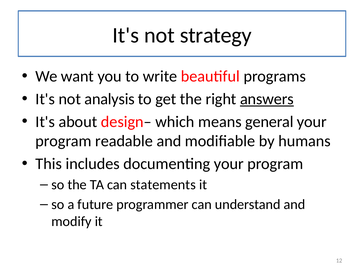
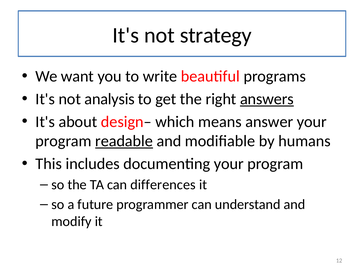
general: general -> answer
readable underline: none -> present
statements: statements -> differences
